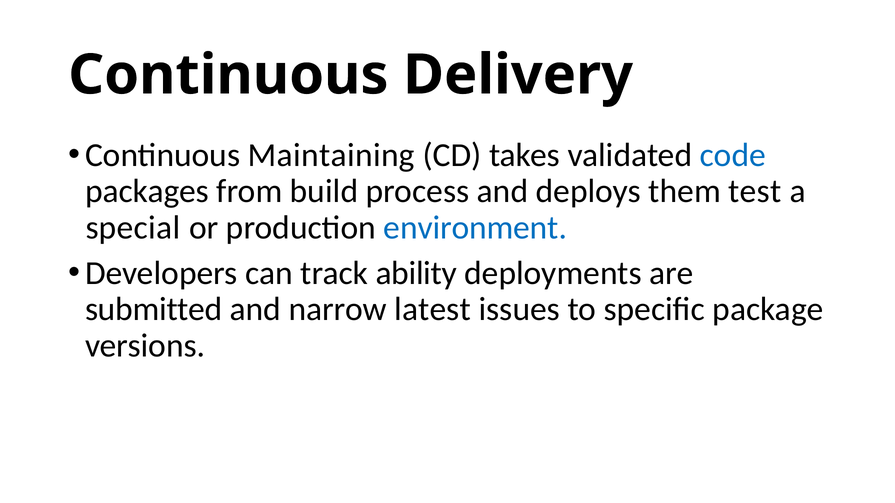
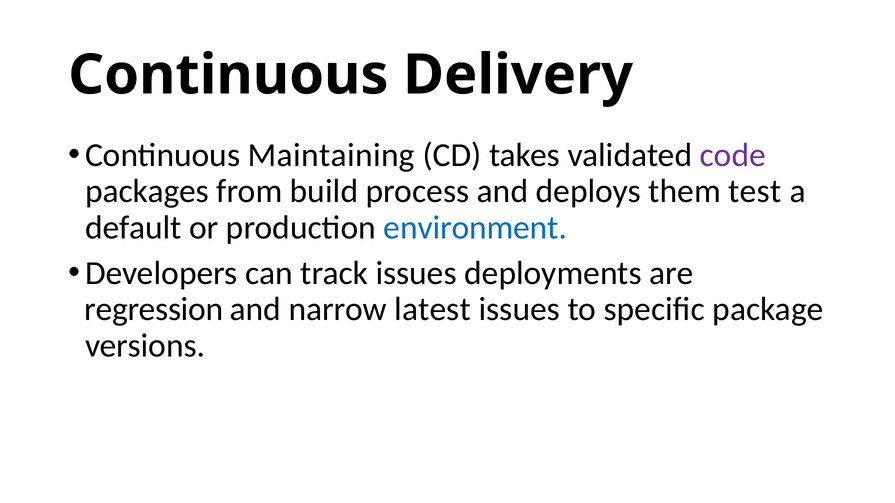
code colour: blue -> purple
special: special -> default
track ability: ability -> issues
submitted: submitted -> regression
